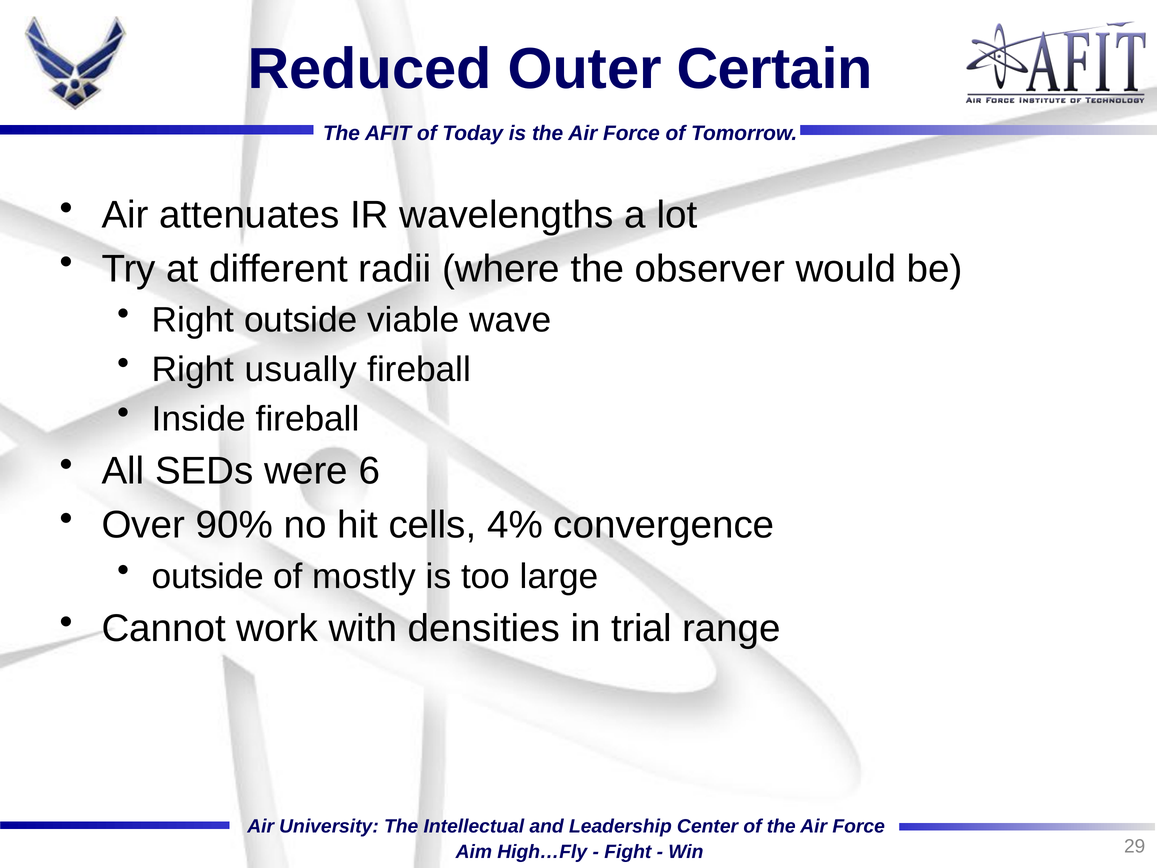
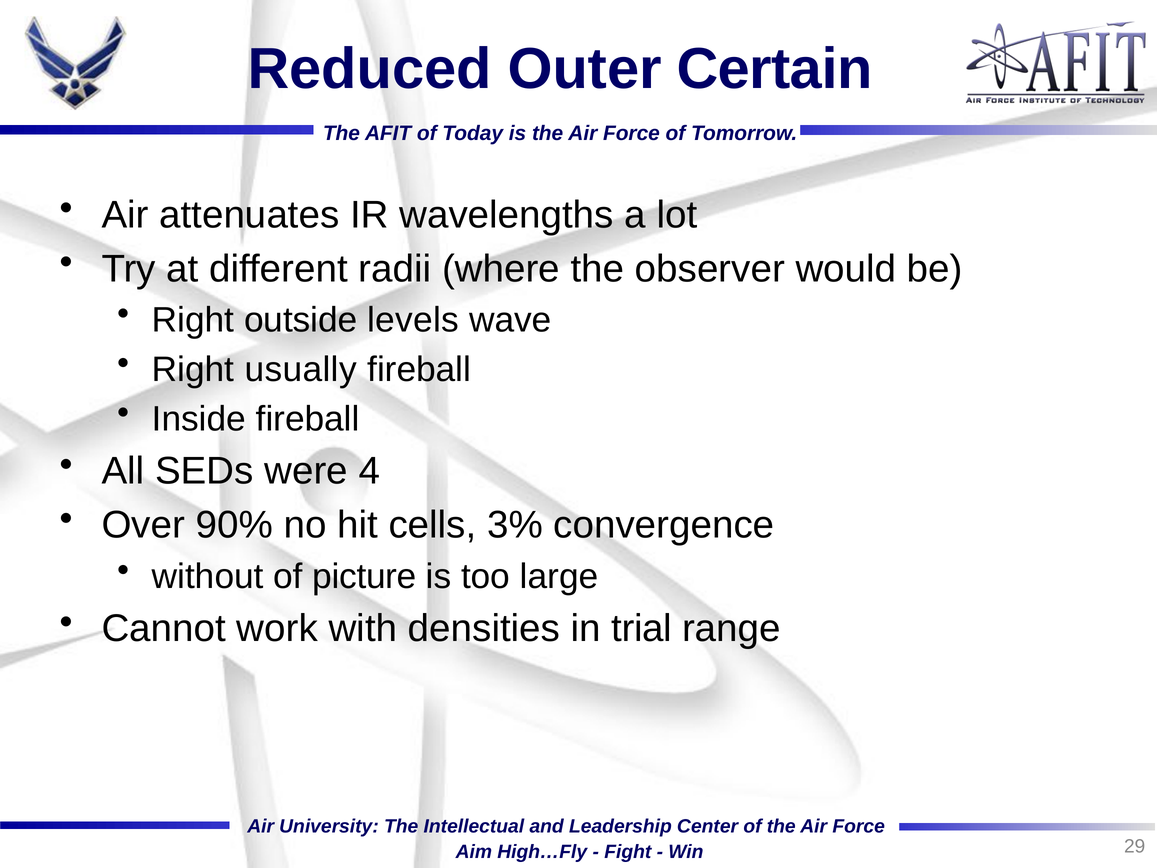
viable: viable -> levels
6: 6 -> 4
4%: 4% -> 3%
outside at (208, 576): outside -> without
mostly: mostly -> picture
